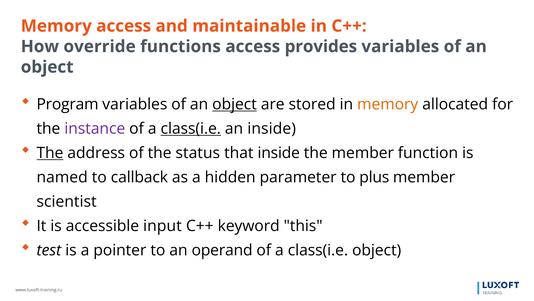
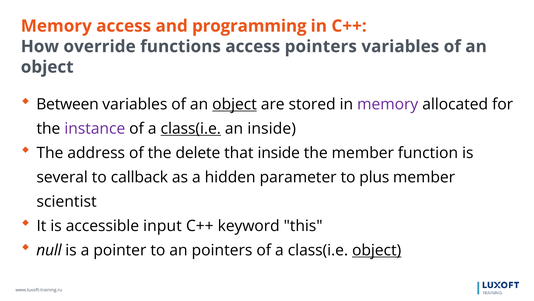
maintainable: maintainable -> programming
access provides: provides -> pointers
Program: Program -> Between
memory at (388, 104) colour: orange -> purple
The at (50, 153) underline: present -> none
status: status -> delete
named: named -> several
test: test -> null
an operand: operand -> pointers
object at (377, 250) underline: none -> present
